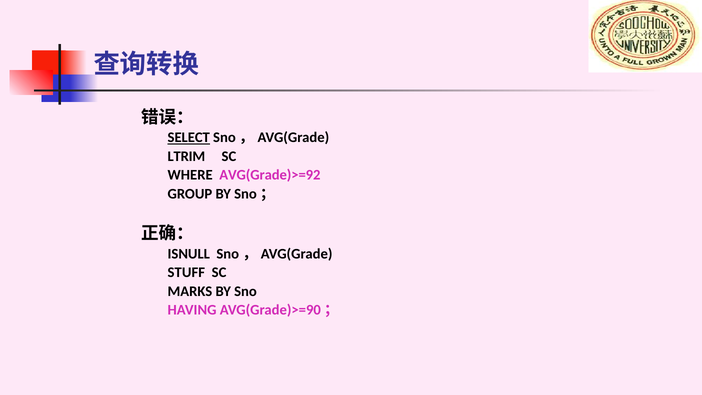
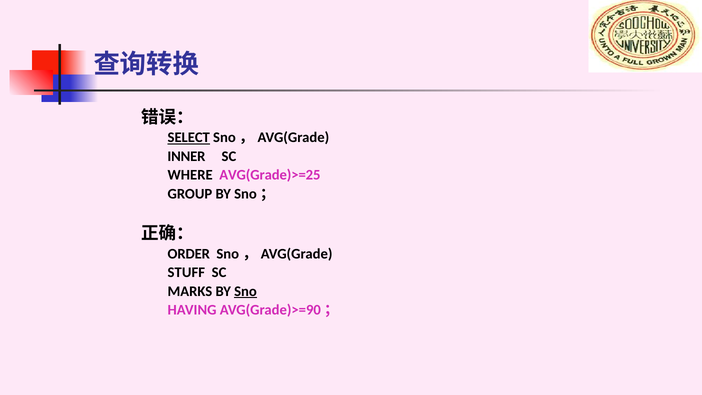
LTRIM: LTRIM -> INNER
AVG(Grade)>=92: AVG(Grade)>=92 -> AVG(Grade)>=25
ISNULL: ISNULL -> ORDER
Sno underline: none -> present
